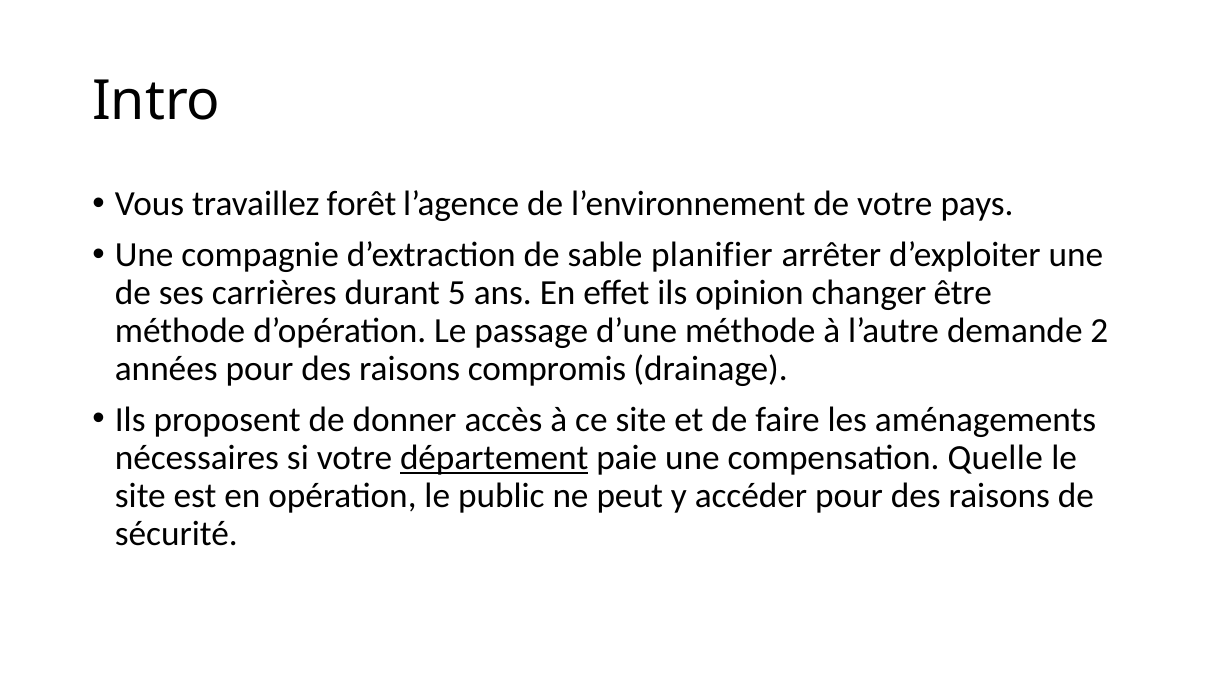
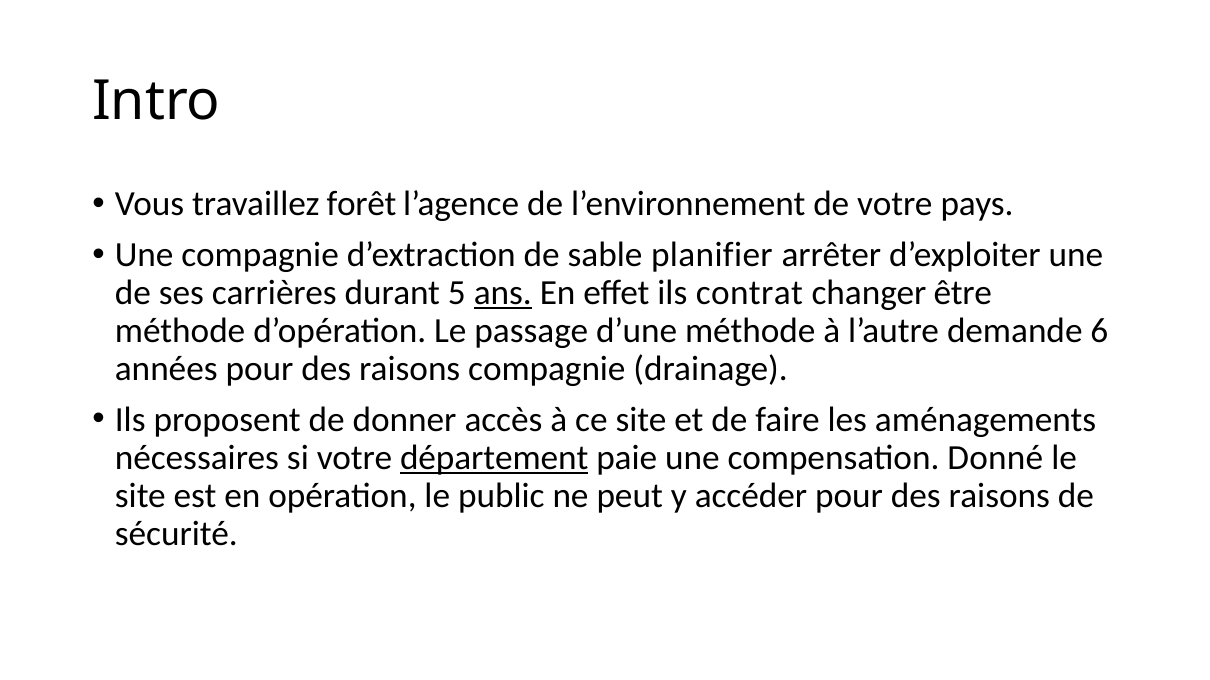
ans underline: none -> present
opinion: opinion -> contrat
2: 2 -> 6
raisons compromis: compromis -> compagnie
Quelle: Quelle -> Donné
